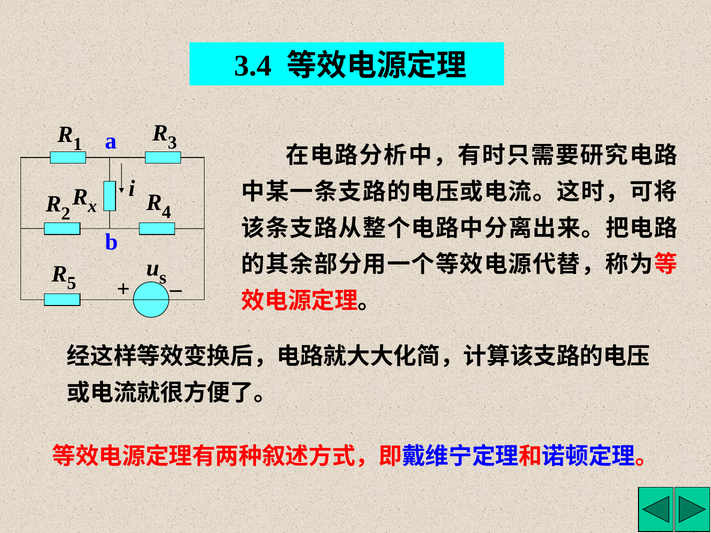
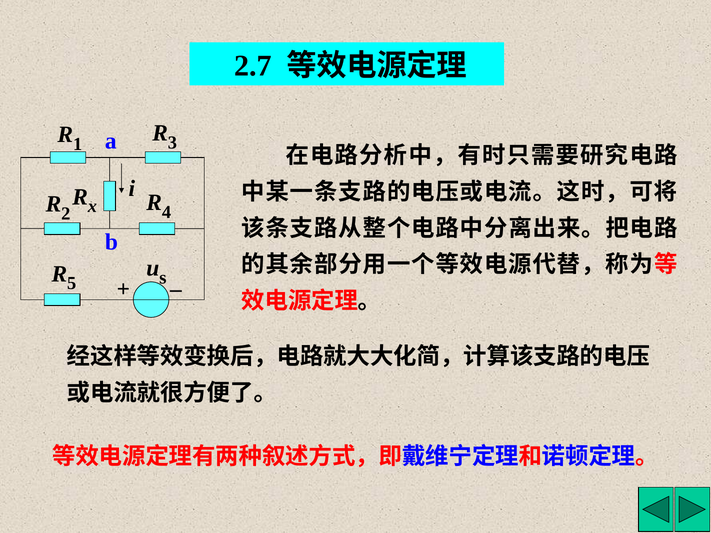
3.4: 3.4 -> 2.7
